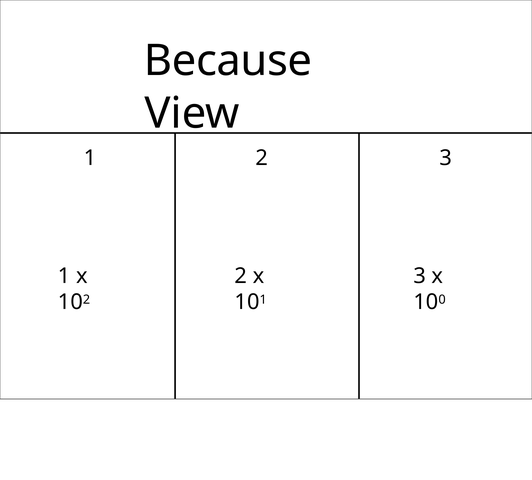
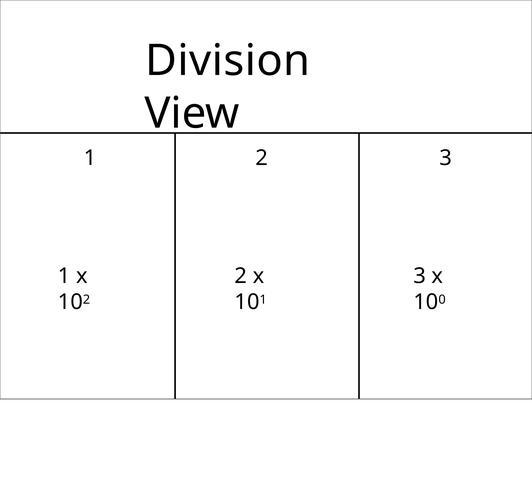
Because: Because -> Division
